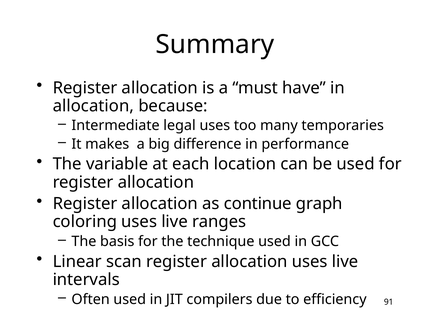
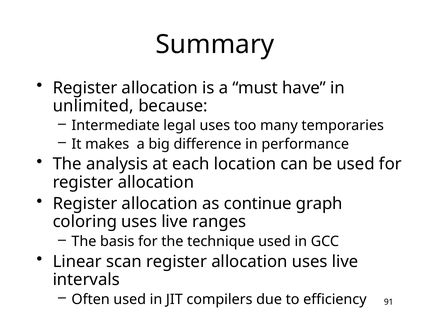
allocation at (93, 106): allocation -> unlimited
variable: variable -> analysis
